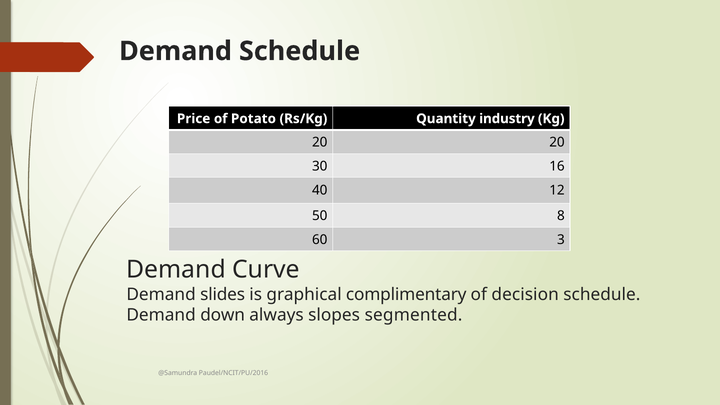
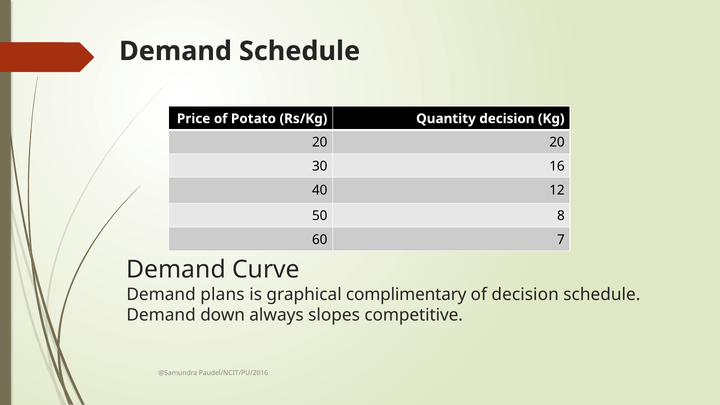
Quantity industry: industry -> decision
3: 3 -> 7
slides: slides -> plans
segmented: segmented -> competitive
